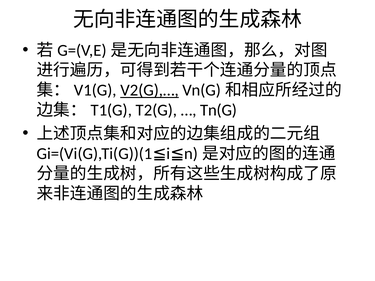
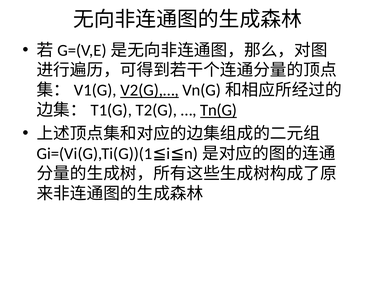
Tn(G underline: none -> present
